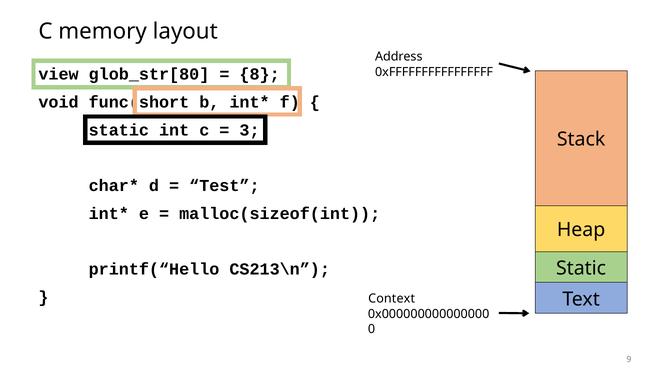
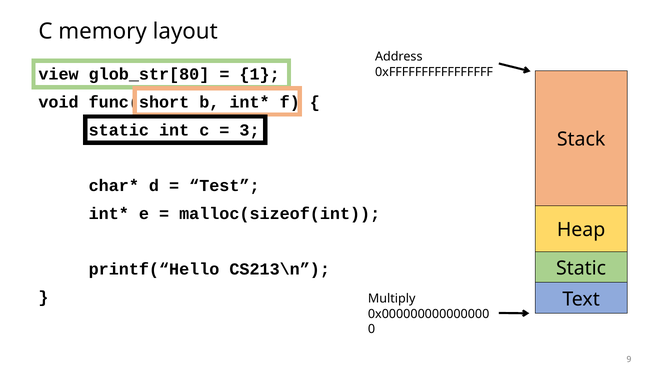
8: 8 -> 1
Context: Context -> Multiply
